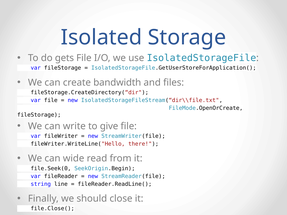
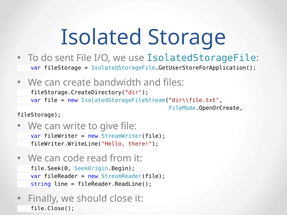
gets: gets -> sent
wide: wide -> code
